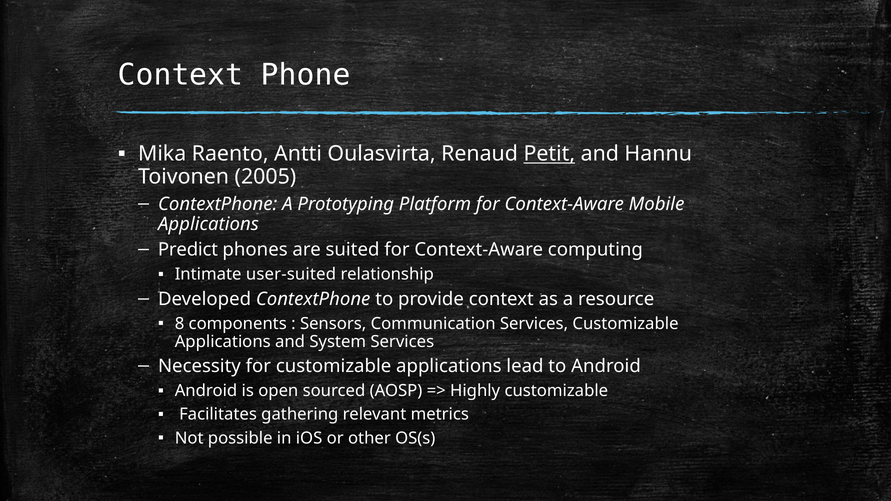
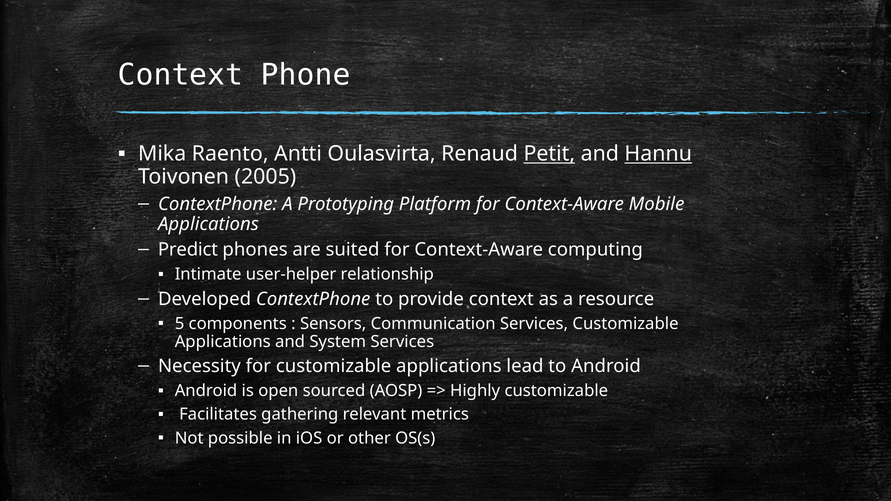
Hannu underline: none -> present
user-suited: user-suited -> user-helper
8: 8 -> 5
